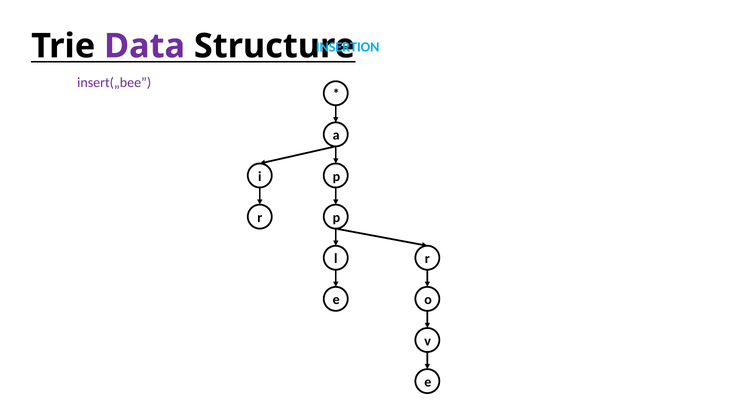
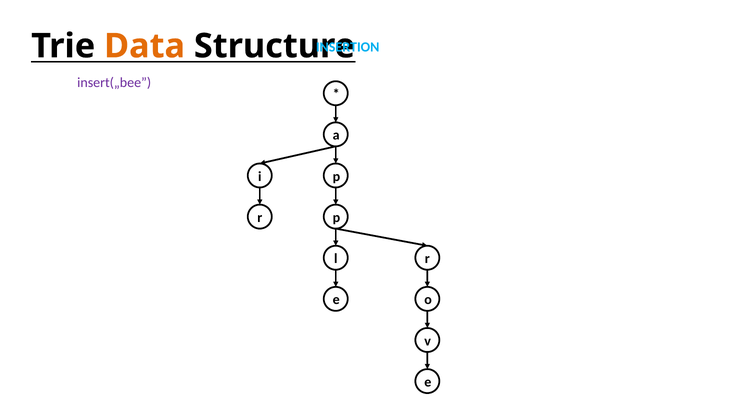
Data colour: purple -> orange
